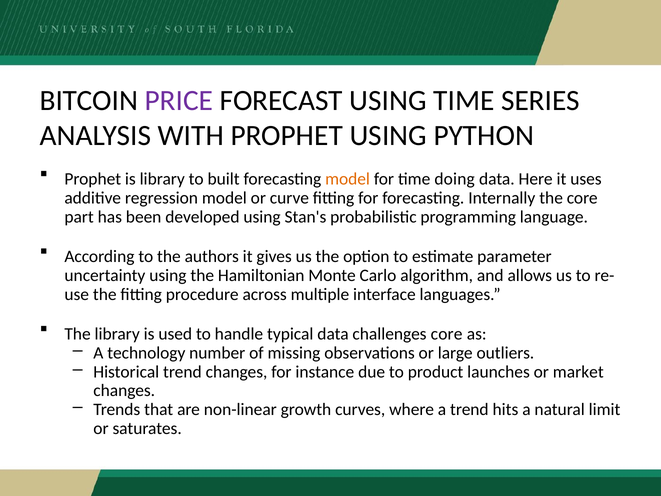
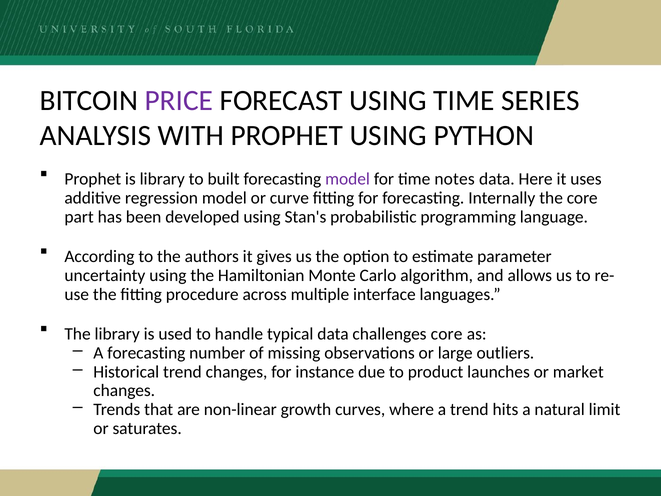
model at (348, 179) colour: orange -> purple
doing: doing -> notes
A technology: technology -> forecasting
